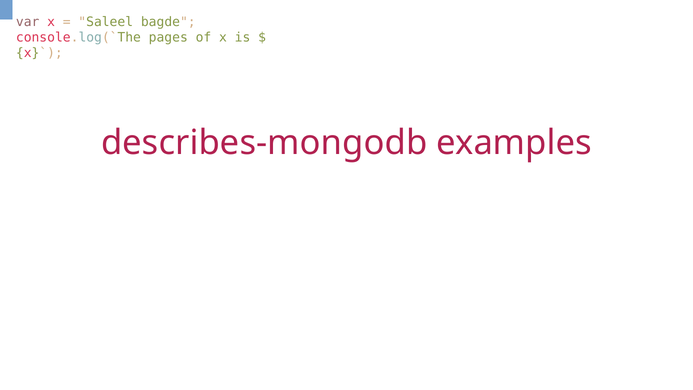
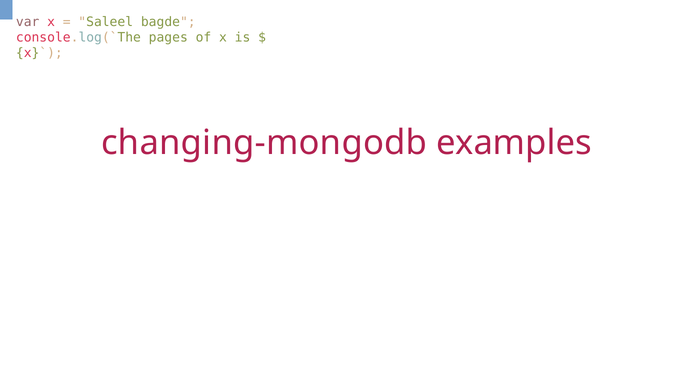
describes-mongodb: describes-mongodb -> changing-mongodb
